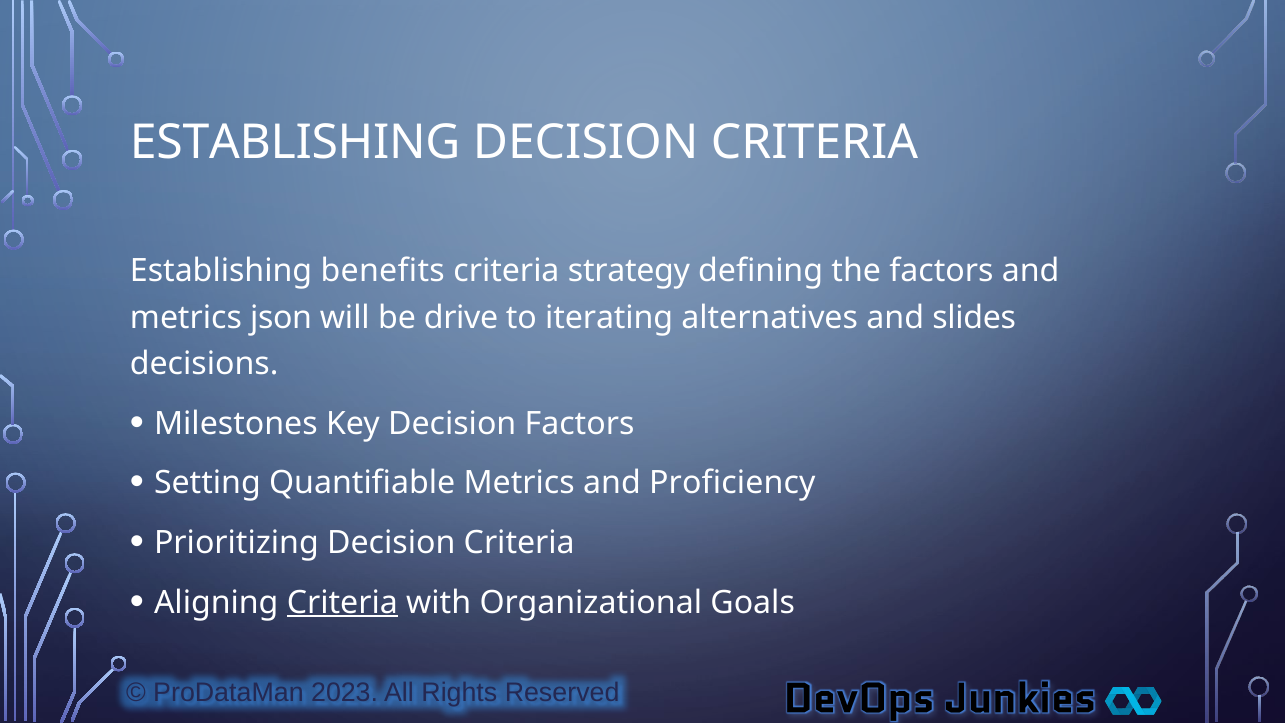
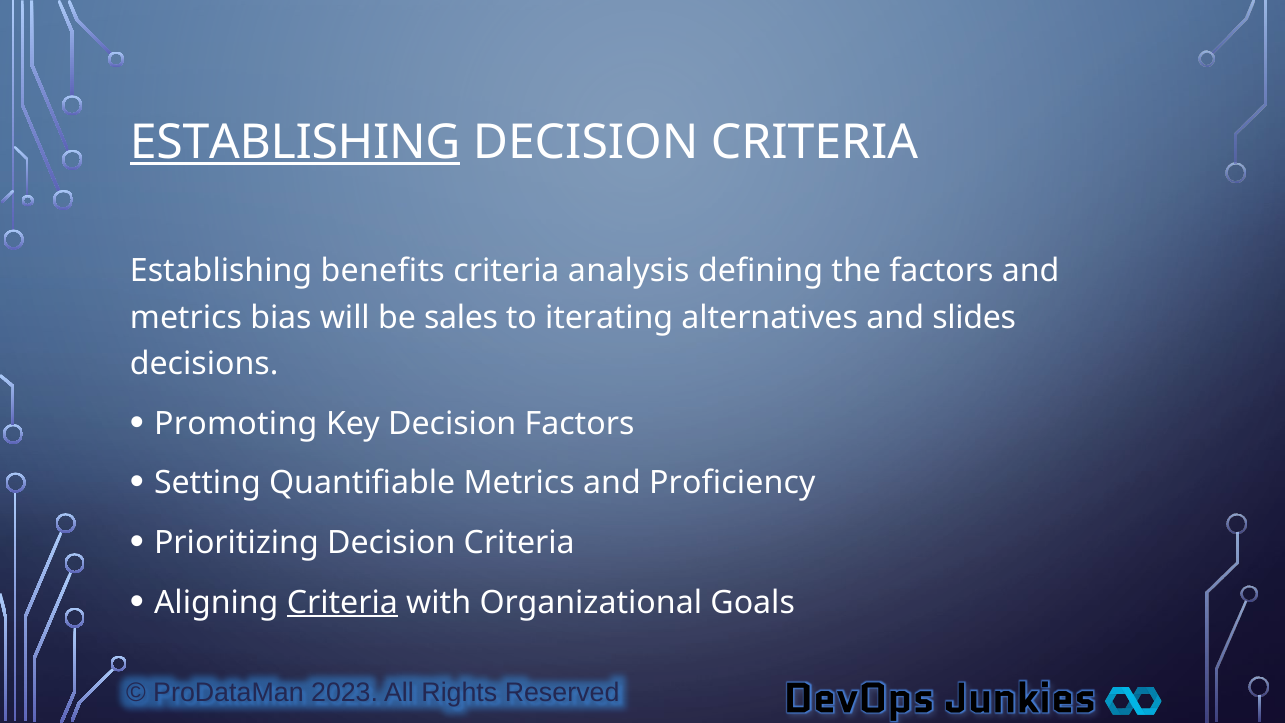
ESTABLISHING at (295, 143) underline: none -> present
strategy: strategy -> analysis
json: json -> bias
drive: drive -> sales
Milestones: Milestones -> Promoting
